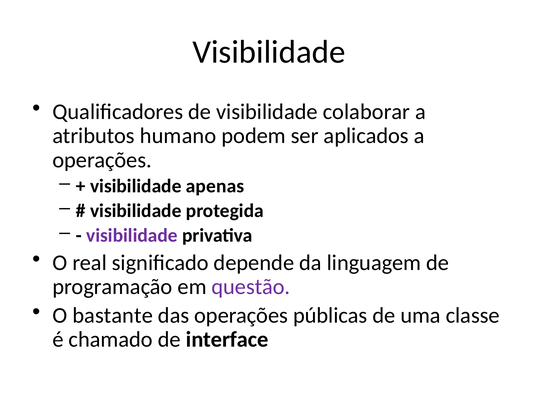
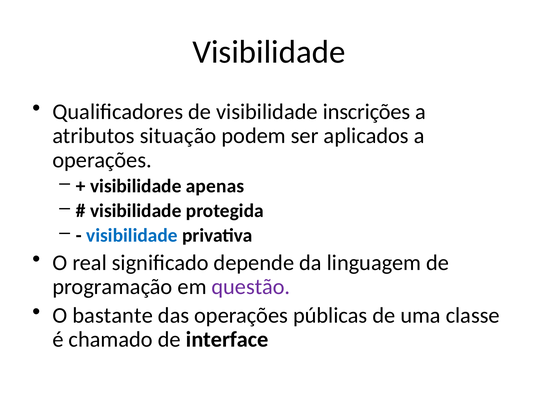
colaborar: colaborar -> inscrições
humano: humano -> situação
visibilidade at (132, 236) colour: purple -> blue
